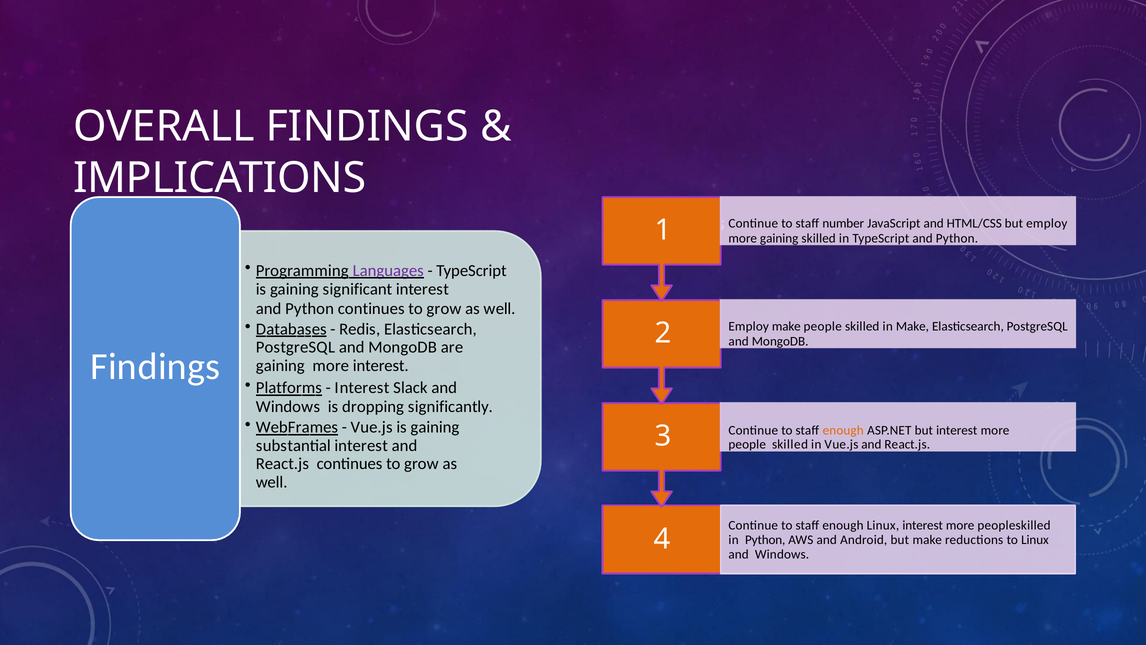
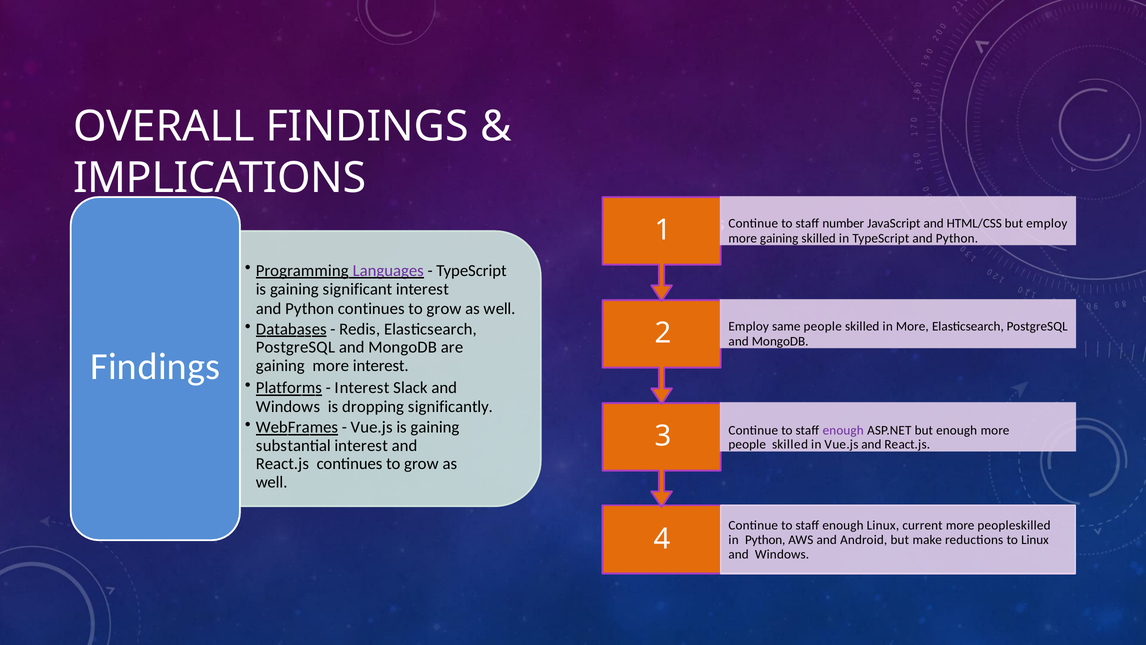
Employ make: make -> same
in Make: Make -> More
enough at (843, 430) colour: orange -> purple
but interest: interest -> enough
Linux interest: interest -> current
